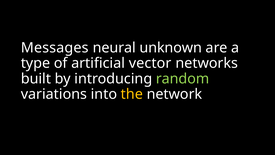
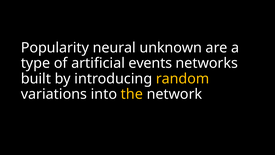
Messages: Messages -> Popularity
vector: vector -> events
random colour: light green -> yellow
